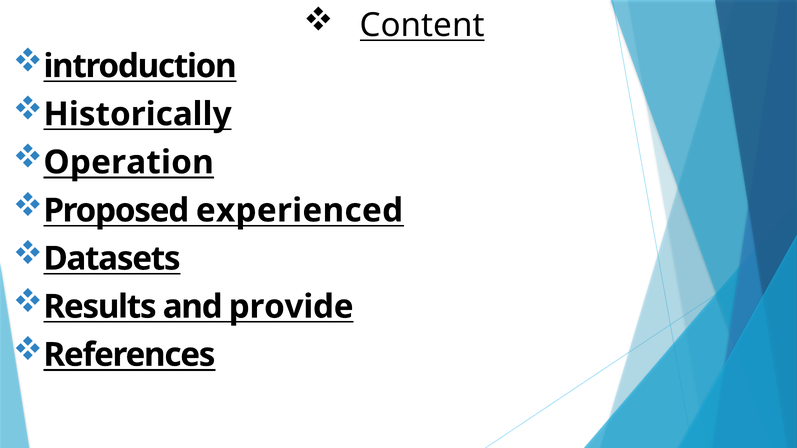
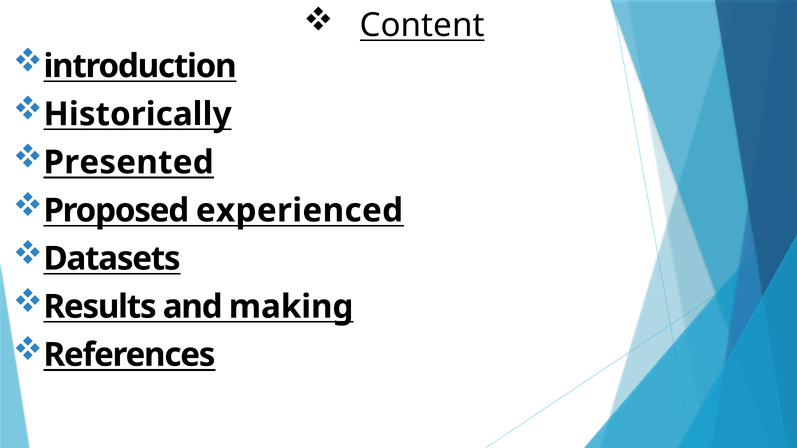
Operation: Operation -> Presented
provide: provide -> making
